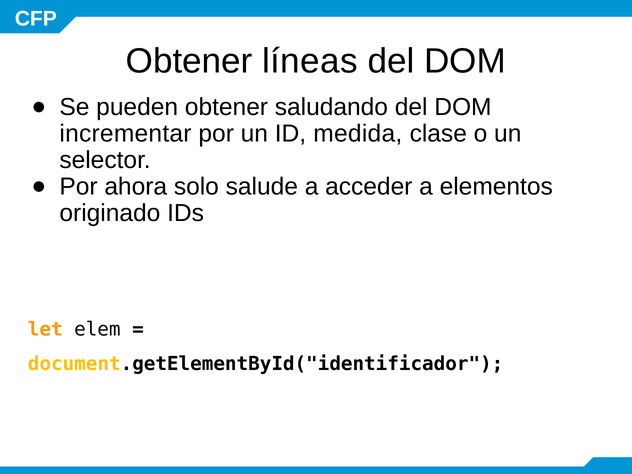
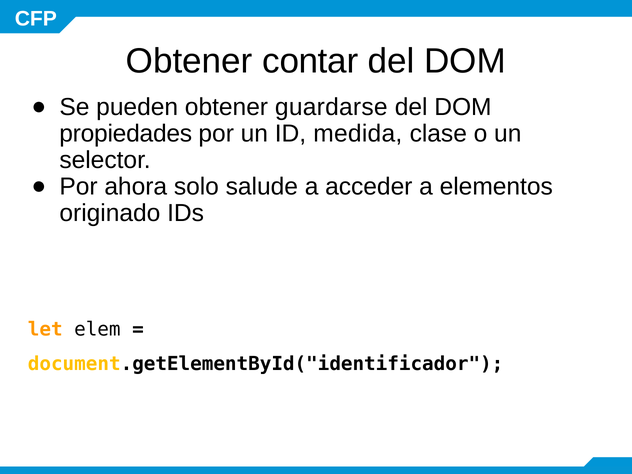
líneas: líneas -> contar
saludando: saludando -> guardarse
incrementar: incrementar -> propiedades
